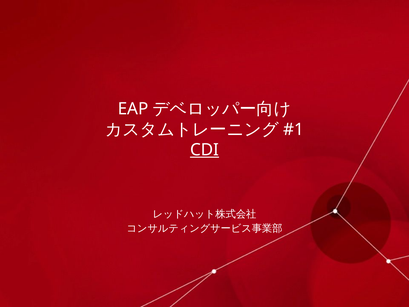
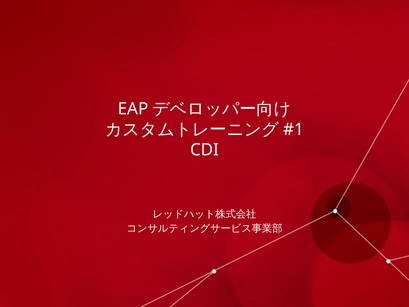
CDI underline: present -> none
